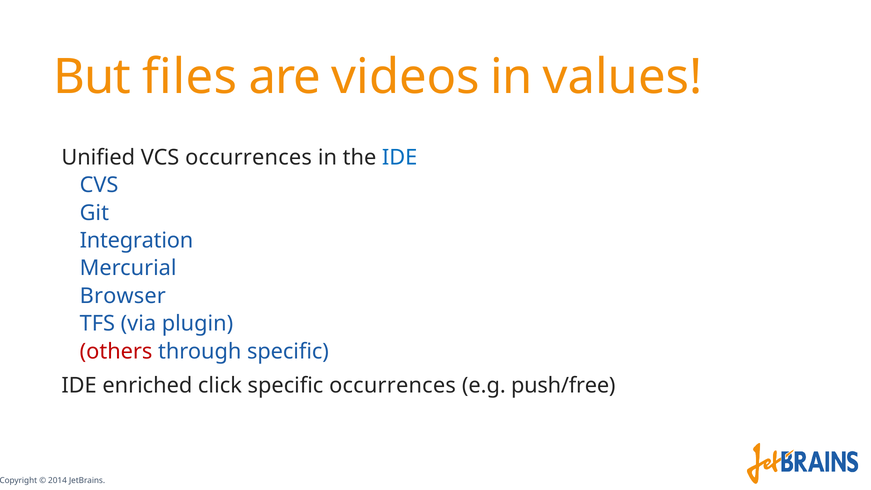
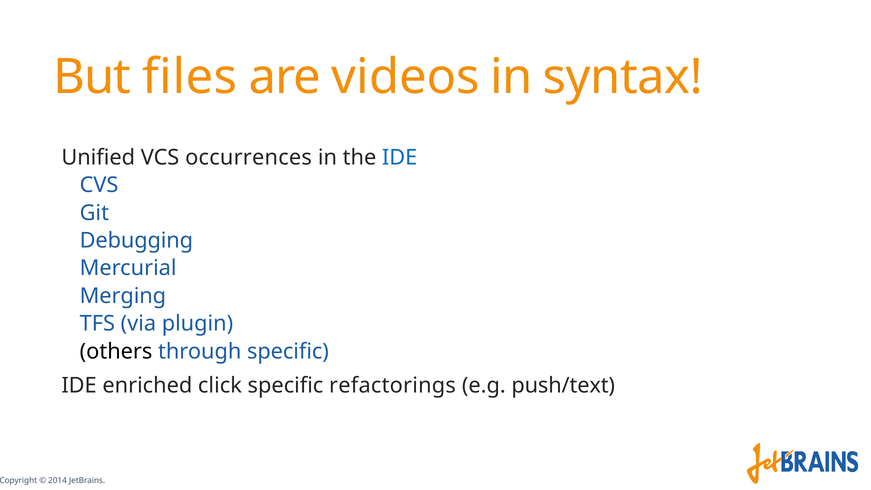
values: values -> syntax
Integration: Integration -> Debugging
Browser: Browser -> Merging
others colour: red -> black
specific occurrences: occurrences -> refactorings
push/free: push/free -> push/text
